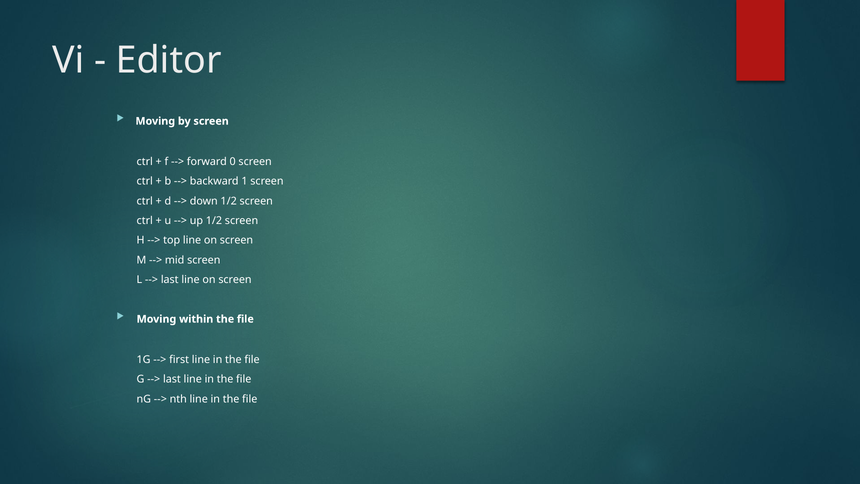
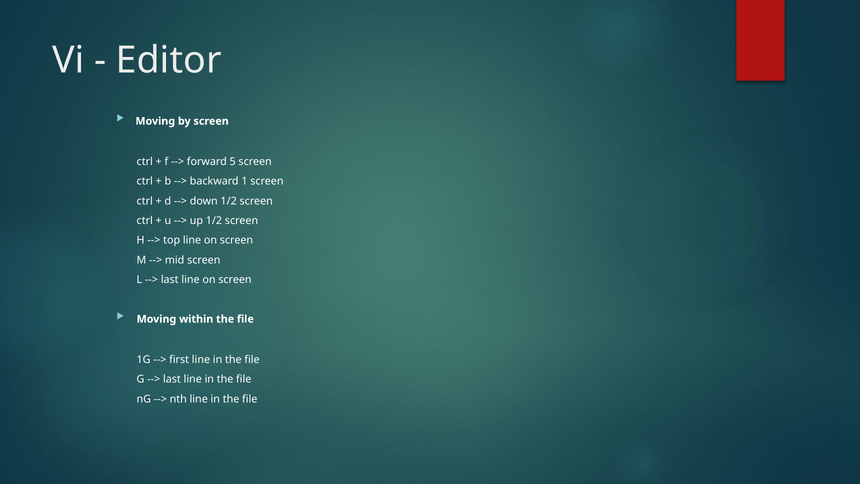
0: 0 -> 5
